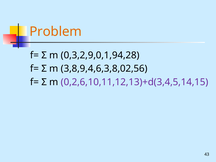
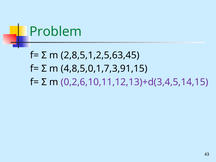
Problem colour: orange -> green
0,3,2,9,0,1,94,28: 0,3,2,9,0,1,94,28 -> 2,8,5,1,2,5,63,45
3,8,9,4,6,3,8,02,56: 3,8,9,4,6,3,8,02,56 -> 4,8,5,0,1,7,3,91,15
